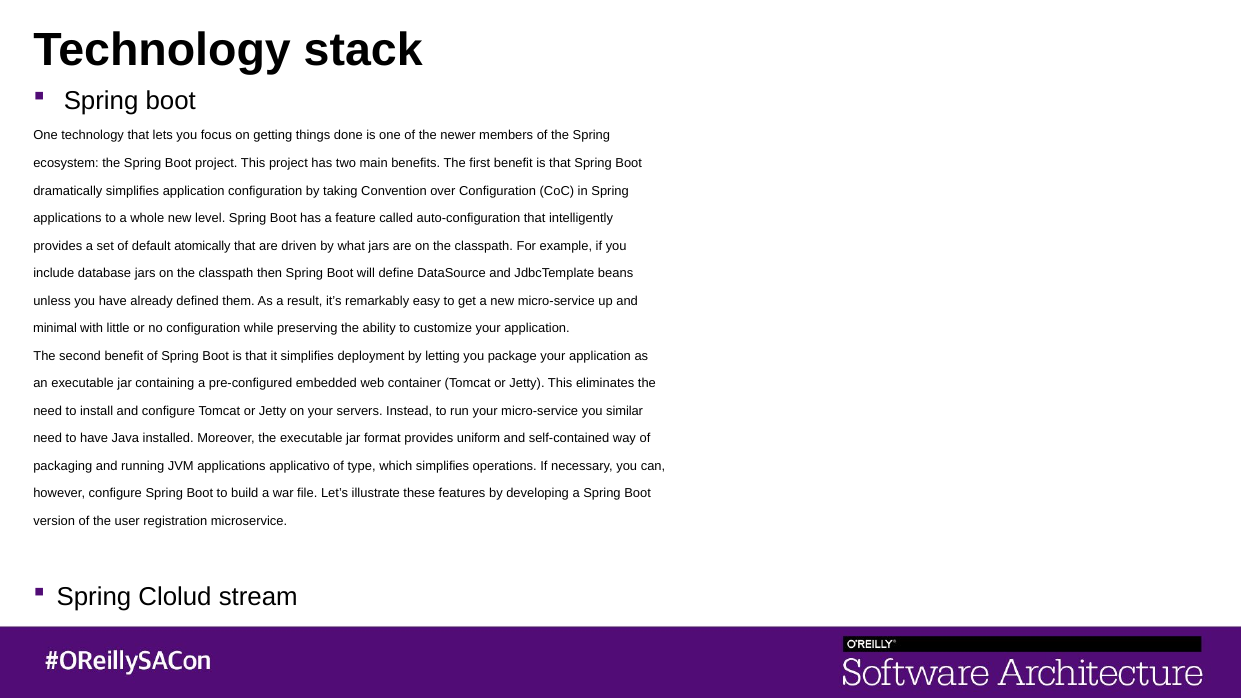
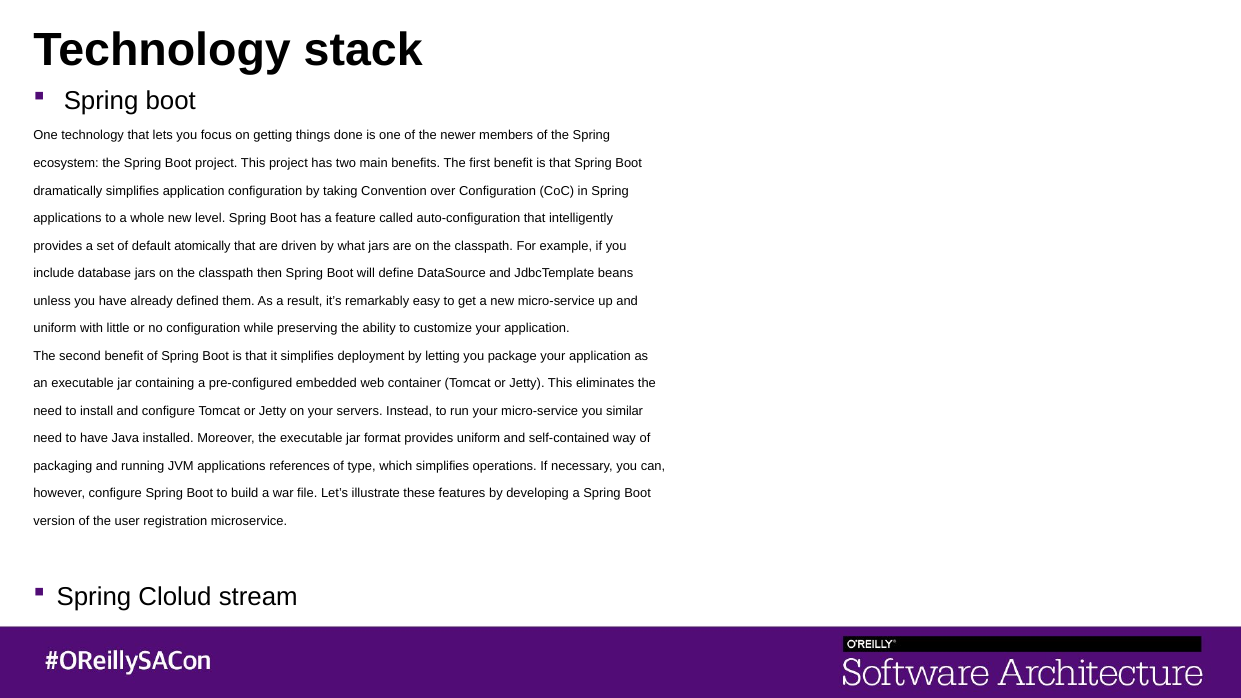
minimal at (55, 328): minimal -> uniform
applicativo: applicativo -> references
